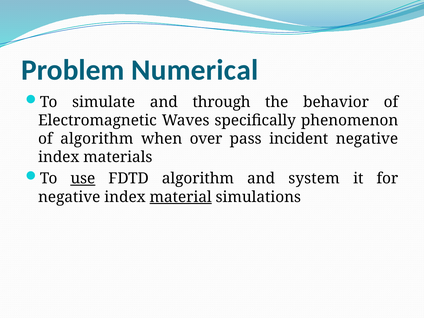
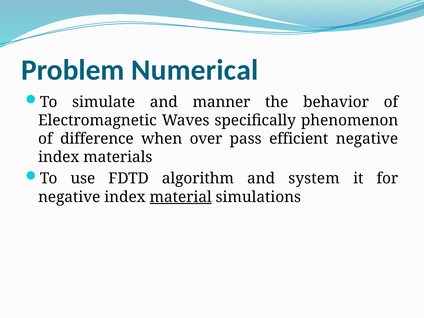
through: through -> manner
of algorithm: algorithm -> difference
incident: incident -> efficient
use underline: present -> none
